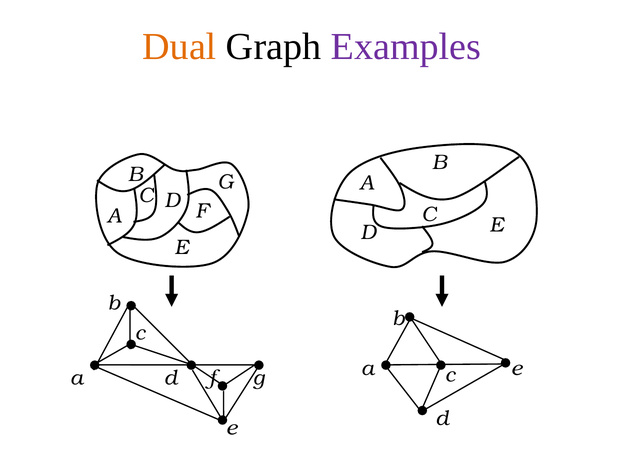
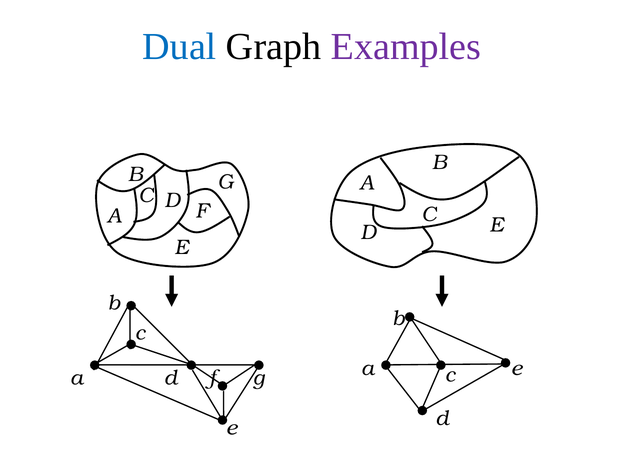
Dual colour: orange -> blue
